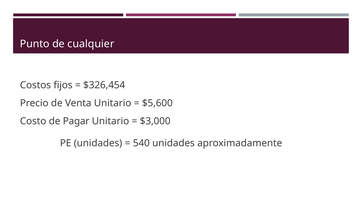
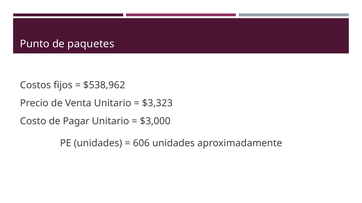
cualquier: cualquier -> paquetes
$326,454: $326,454 -> $538,962
$5,600: $5,600 -> $3,323
540: 540 -> 606
